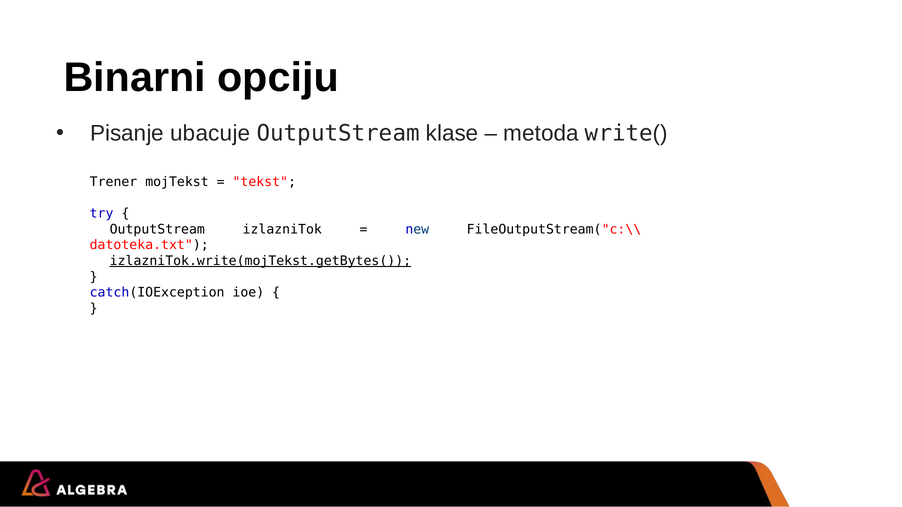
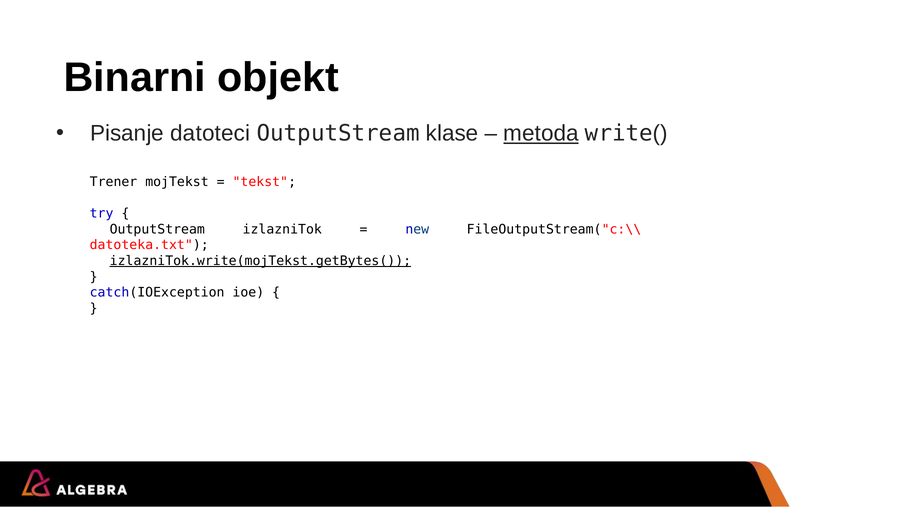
opciju: opciju -> objekt
ubacuje: ubacuje -> datoteci
metoda underline: none -> present
